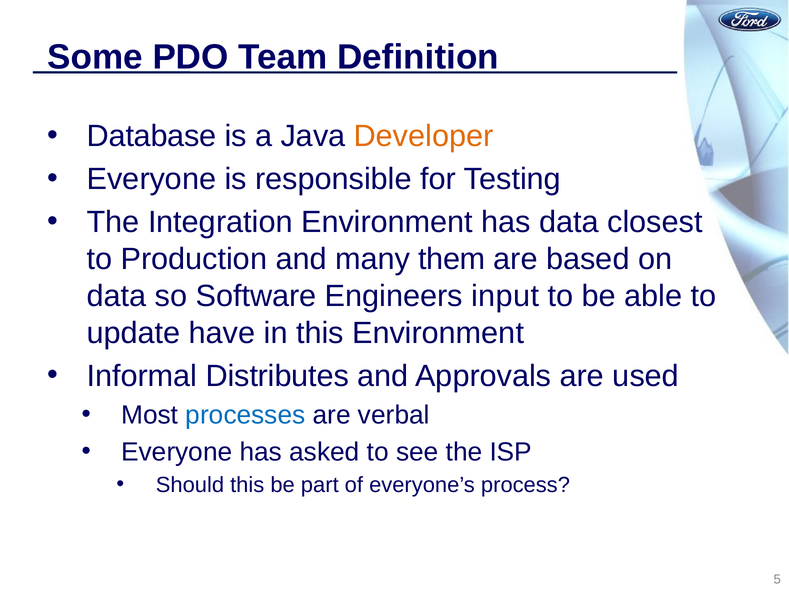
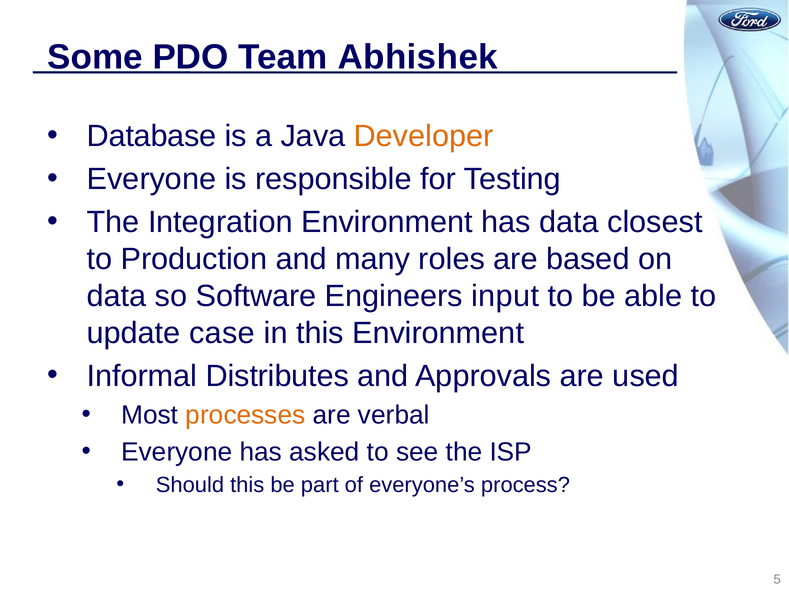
Definition: Definition -> Abhishek
them: them -> roles
have: have -> case
processes colour: blue -> orange
